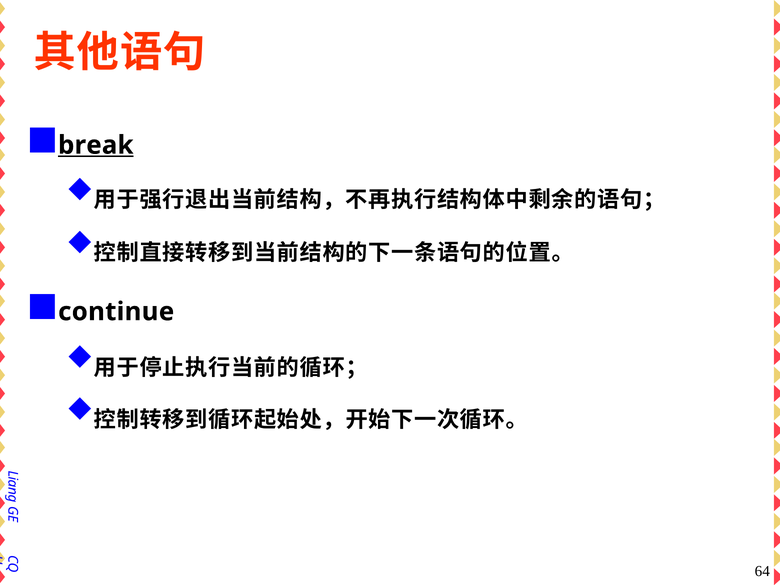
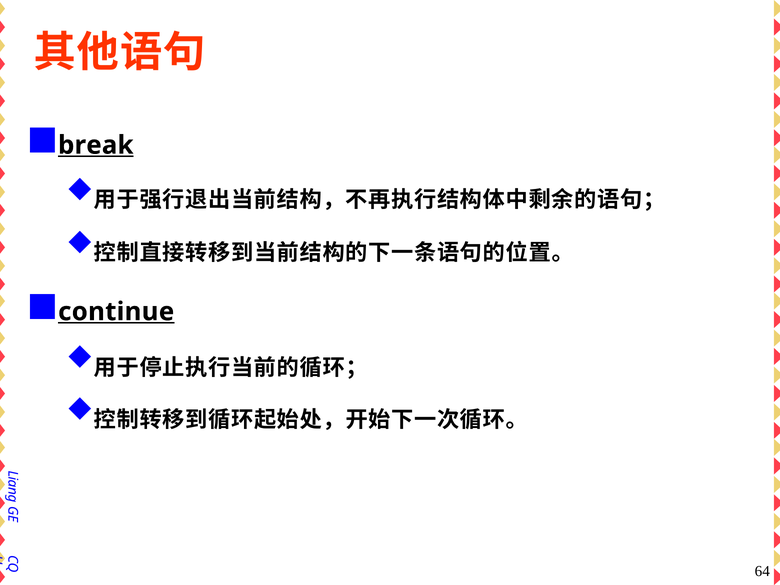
continue underline: none -> present
